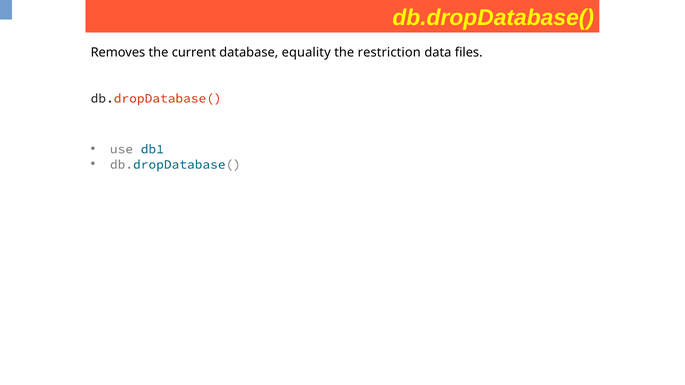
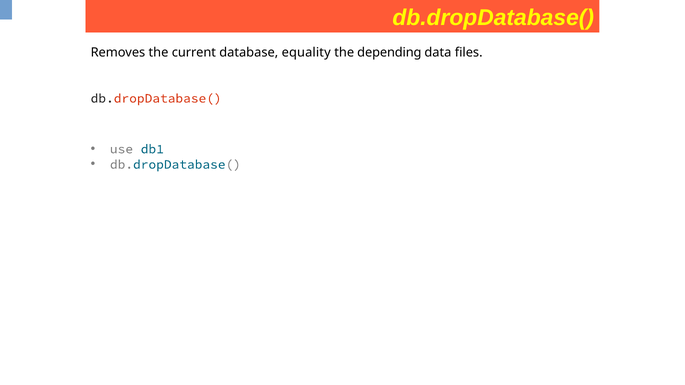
restriction: restriction -> depending
